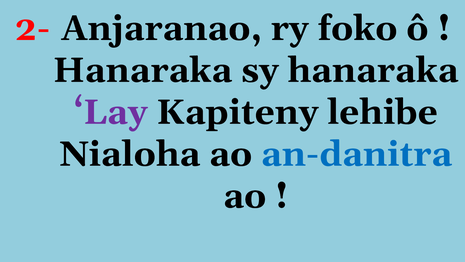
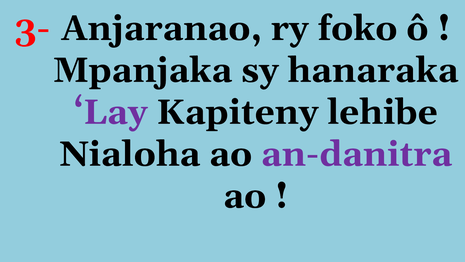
2-: 2- -> 3-
Hanaraka at (143, 70): Hanaraka -> Mpanjaka
an-danitra colour: blue -> purple
